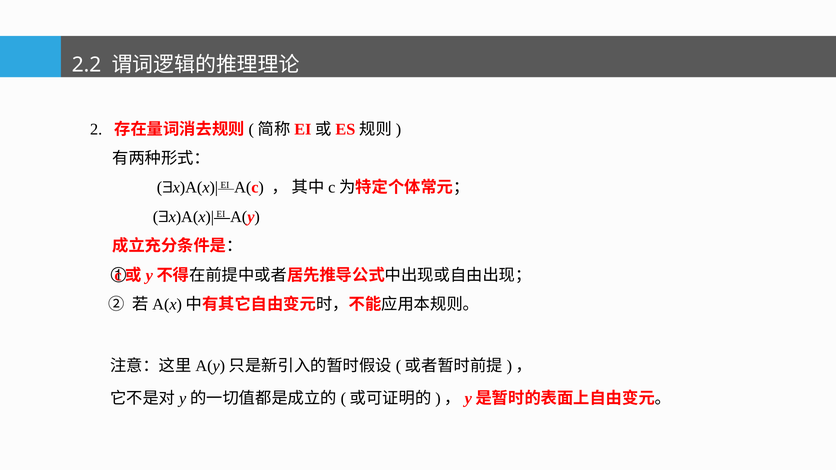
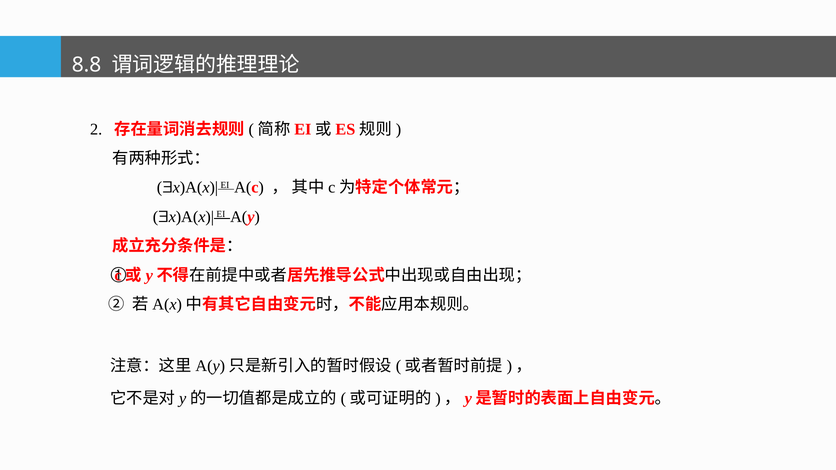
2.2: 2.2 -> 8.8
